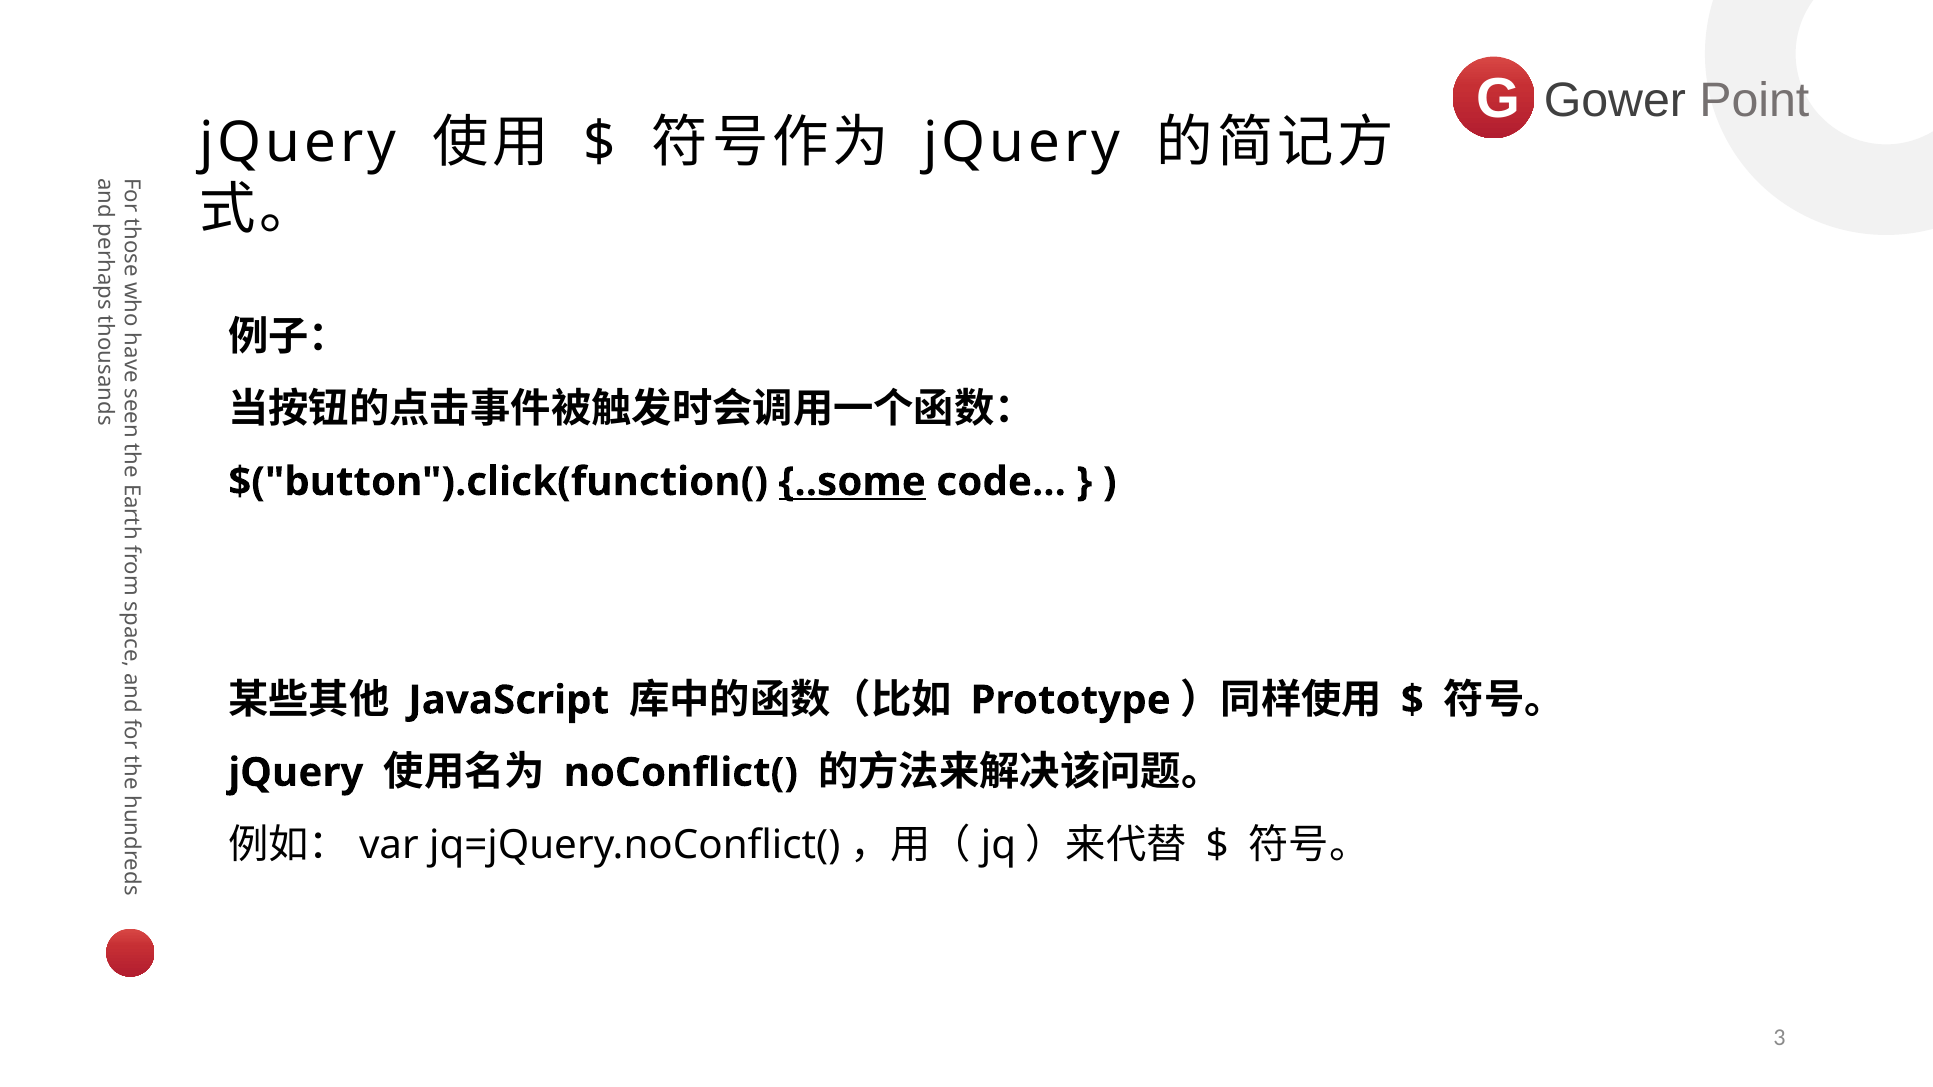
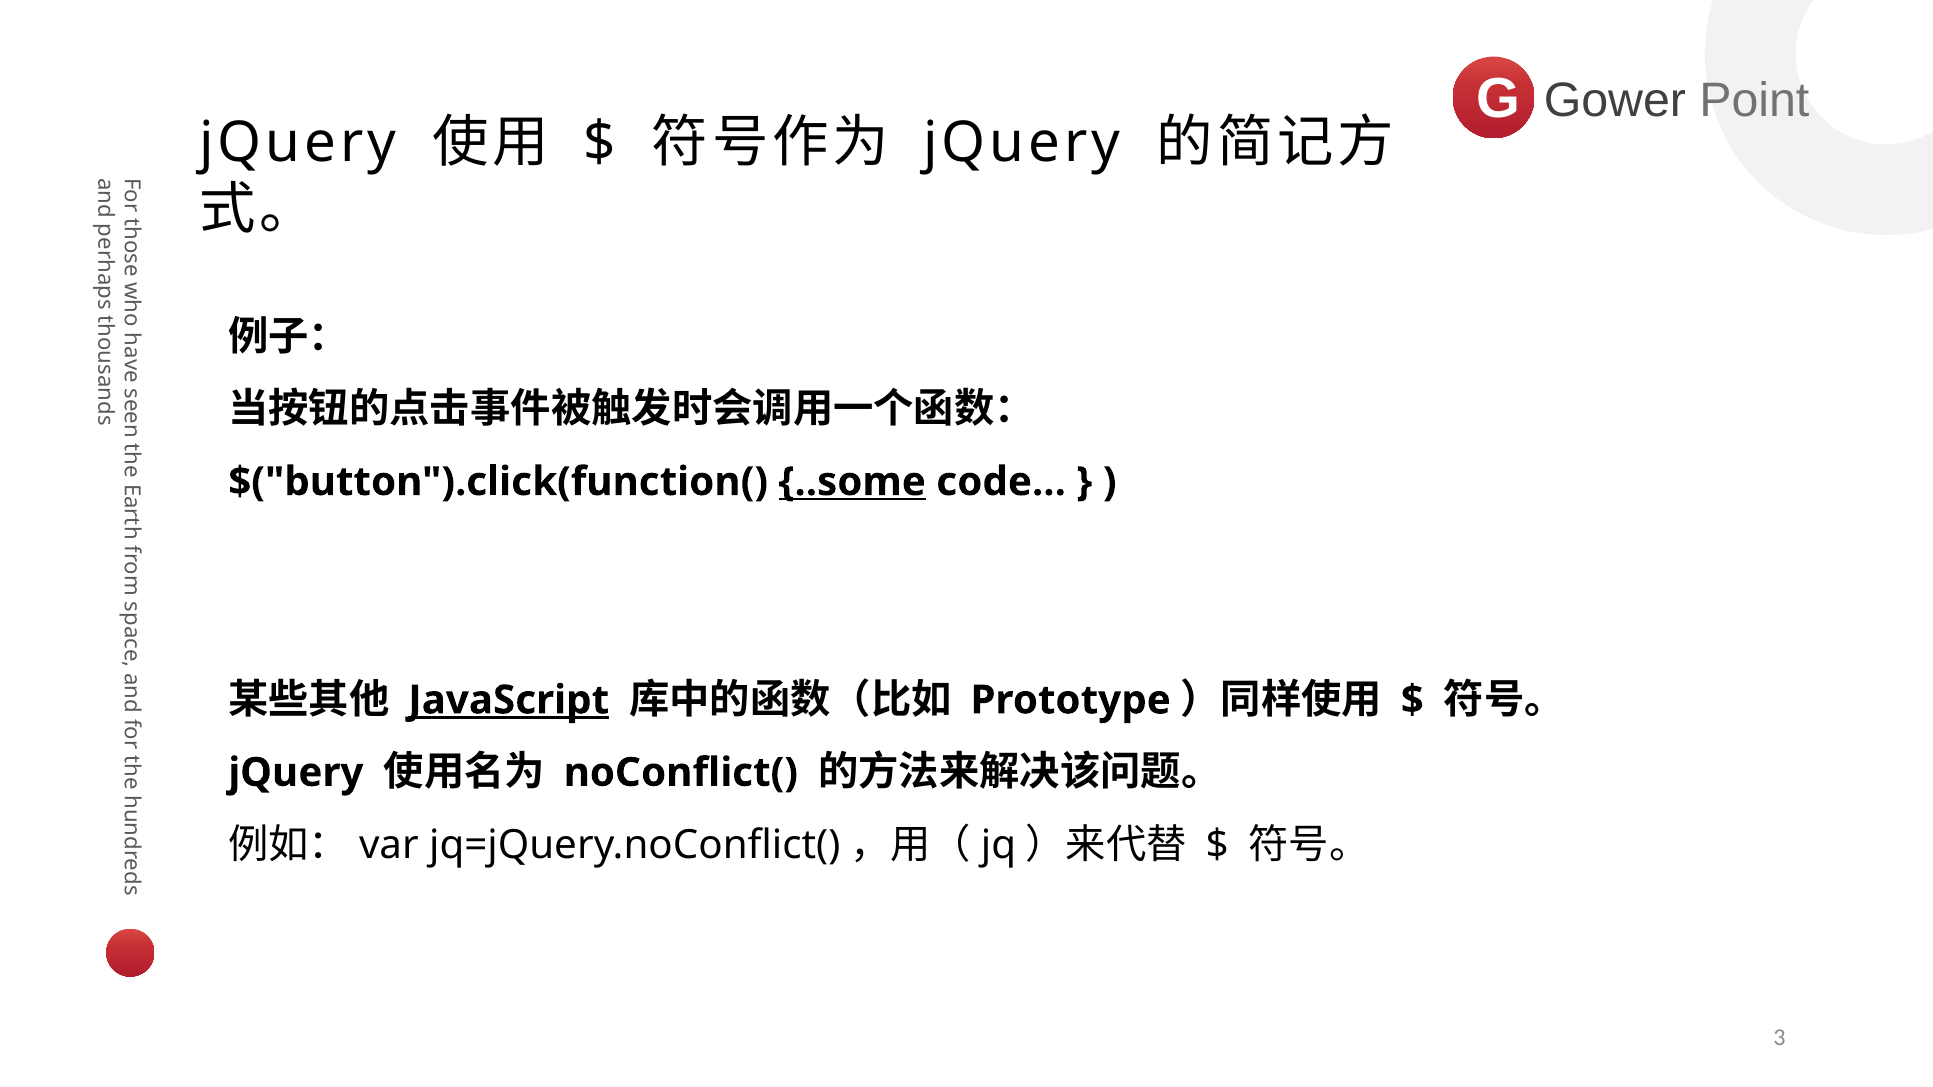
JavaScript underline: none -> present
